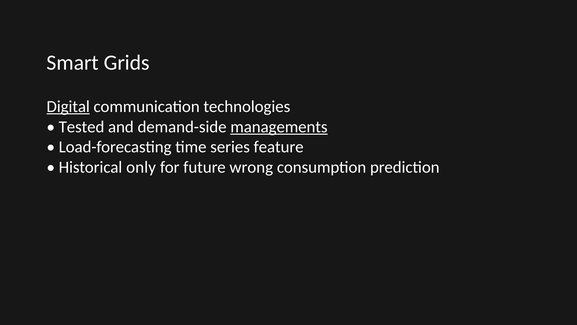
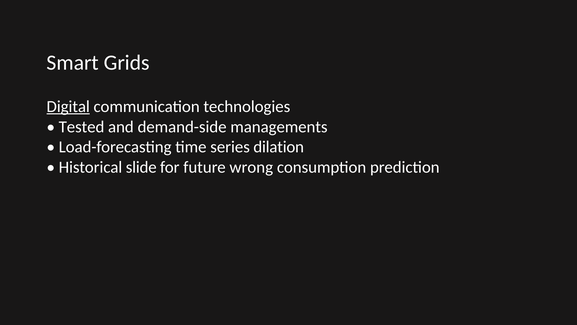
managements underline: present -> none
feature: feature -> dilation
only: only -> slide
